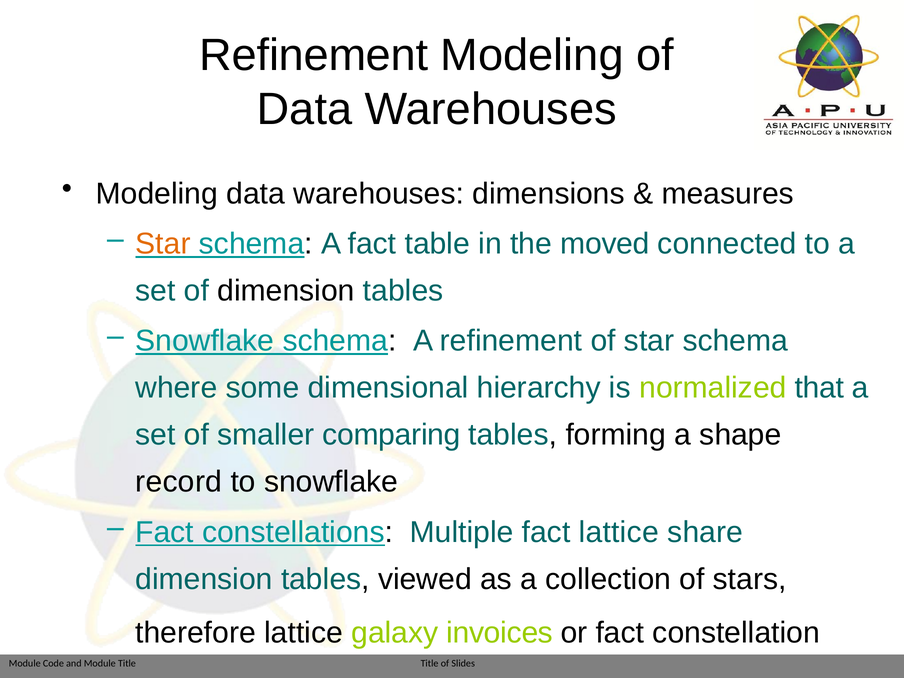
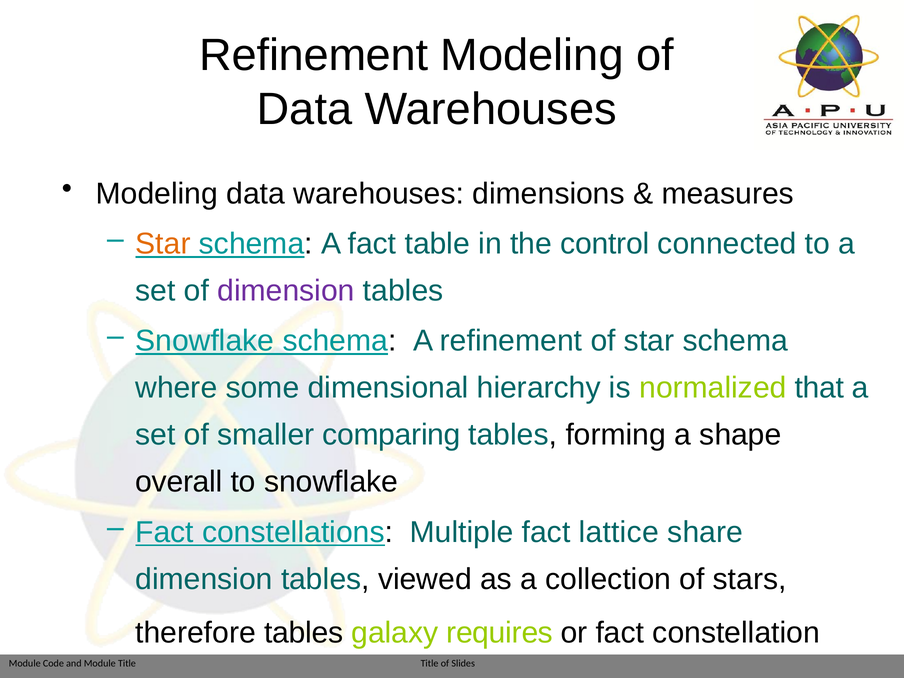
moved: moved -> control
dimension at (286, 291) colour: black -> purple
record: record -> overall
therefore lattice: lattice -> tables
invoices: invoices -> requires
